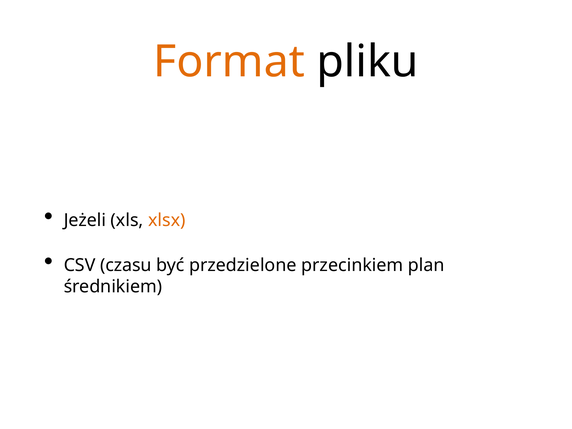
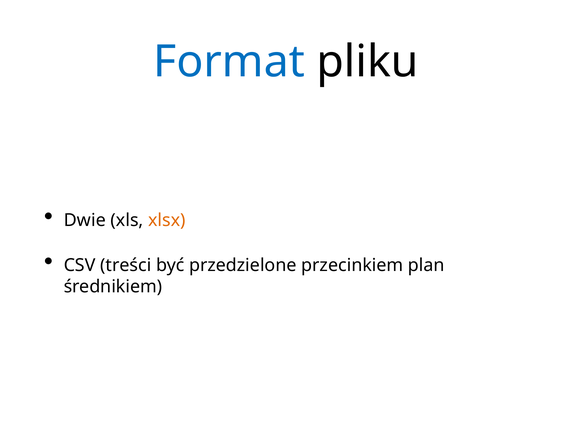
Format colour: orange -> blue
Jeżeli: Jeżeli -> Dwie
czasu: czasu -> treści
